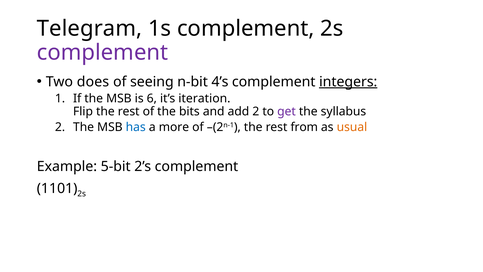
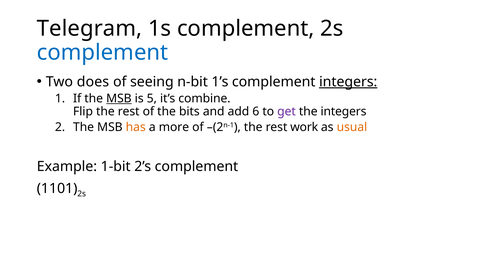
complement at (102, 53) colour: purple -> blue
4’s: 4’s -> 1’s
MSB at (119, 98) underline: none -> present
6: 6 -> 5
iteration: iteration -> combine
add 2: 2 -> 6
the syllabus: syllabus -> integers
has colour: blue -> orange
from: from -> work
5-bit: 5-bit -> 1-bit
